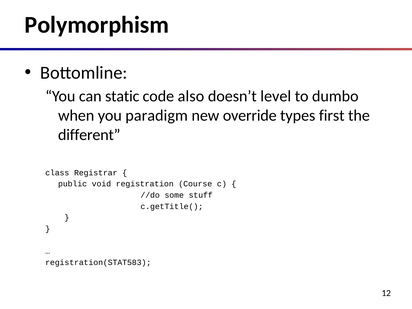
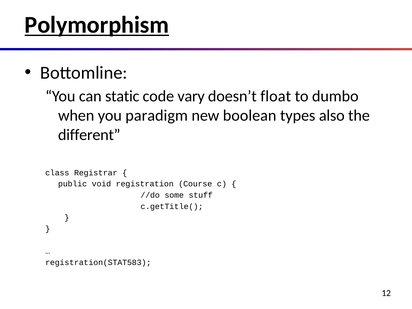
Polymorphism underline: none -> present
also: also -> vary
level: level -> float
override: override -> boolean
first: first -> also
